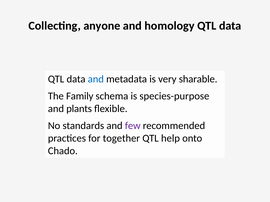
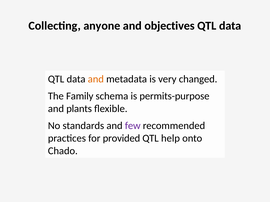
homology: homology -> objectives
and at (96, 79) colour: blue -> orange
sharable: sharable -> changed
species-purpose: species-purpose -> permits-purpose
together: together -> provided
